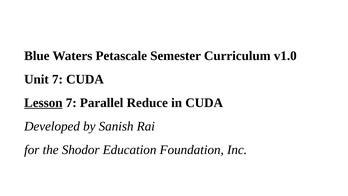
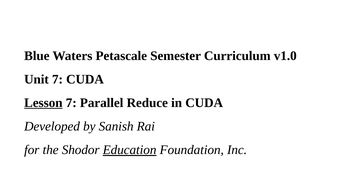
Education underline: none -> present
